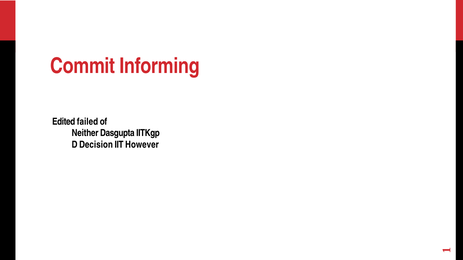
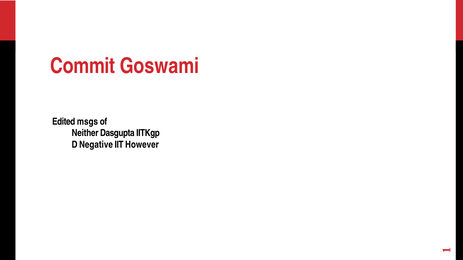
Informing: Informing -> Goswami
failed: failed -> msgs
Decision: Decision -> Negative
